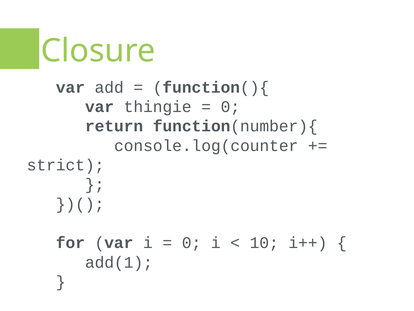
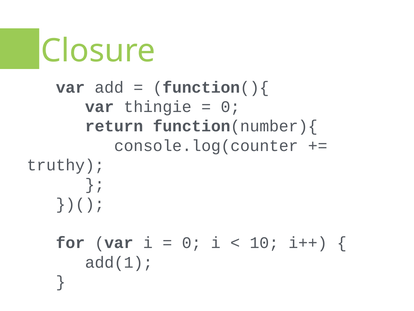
strict: strict -> truthy
